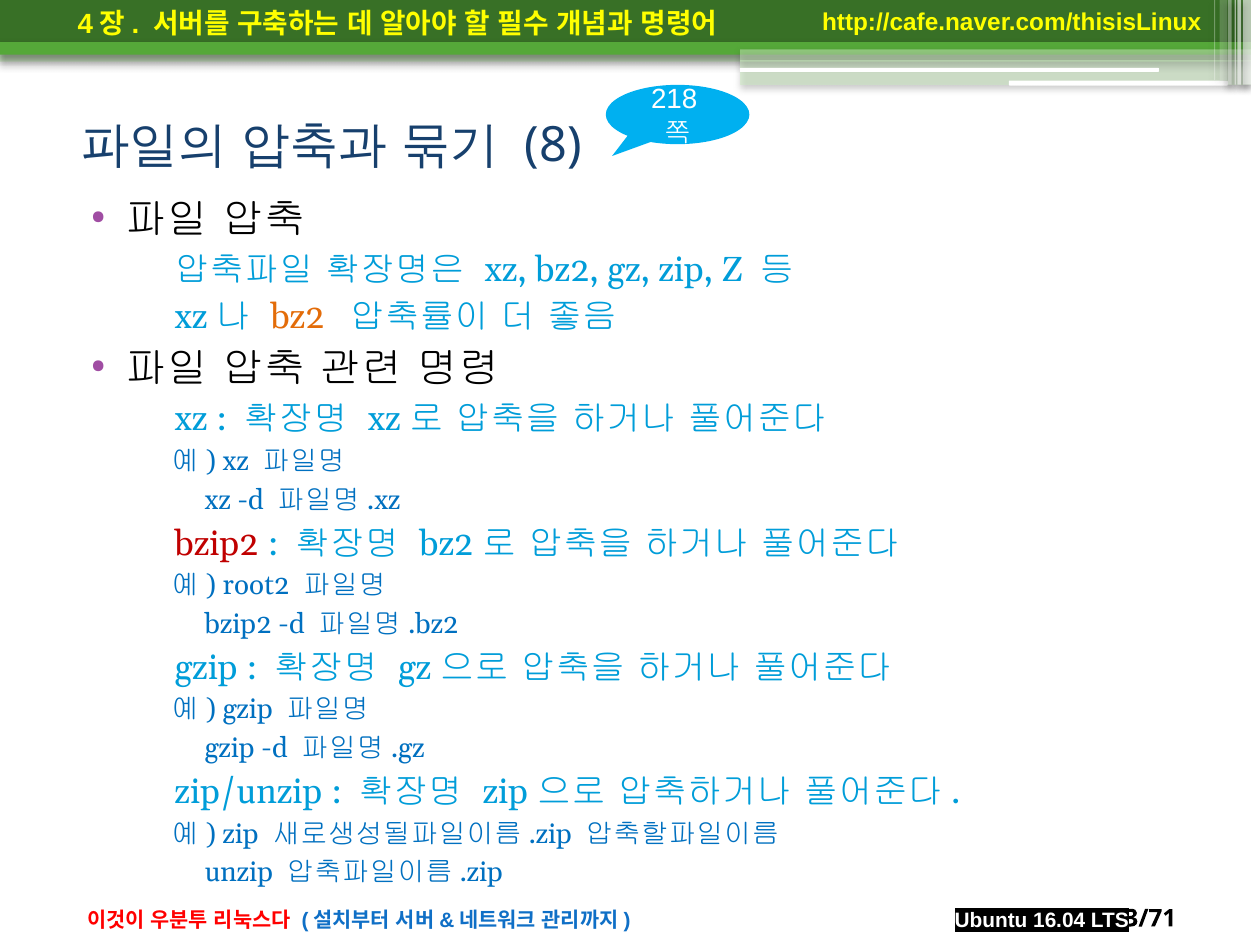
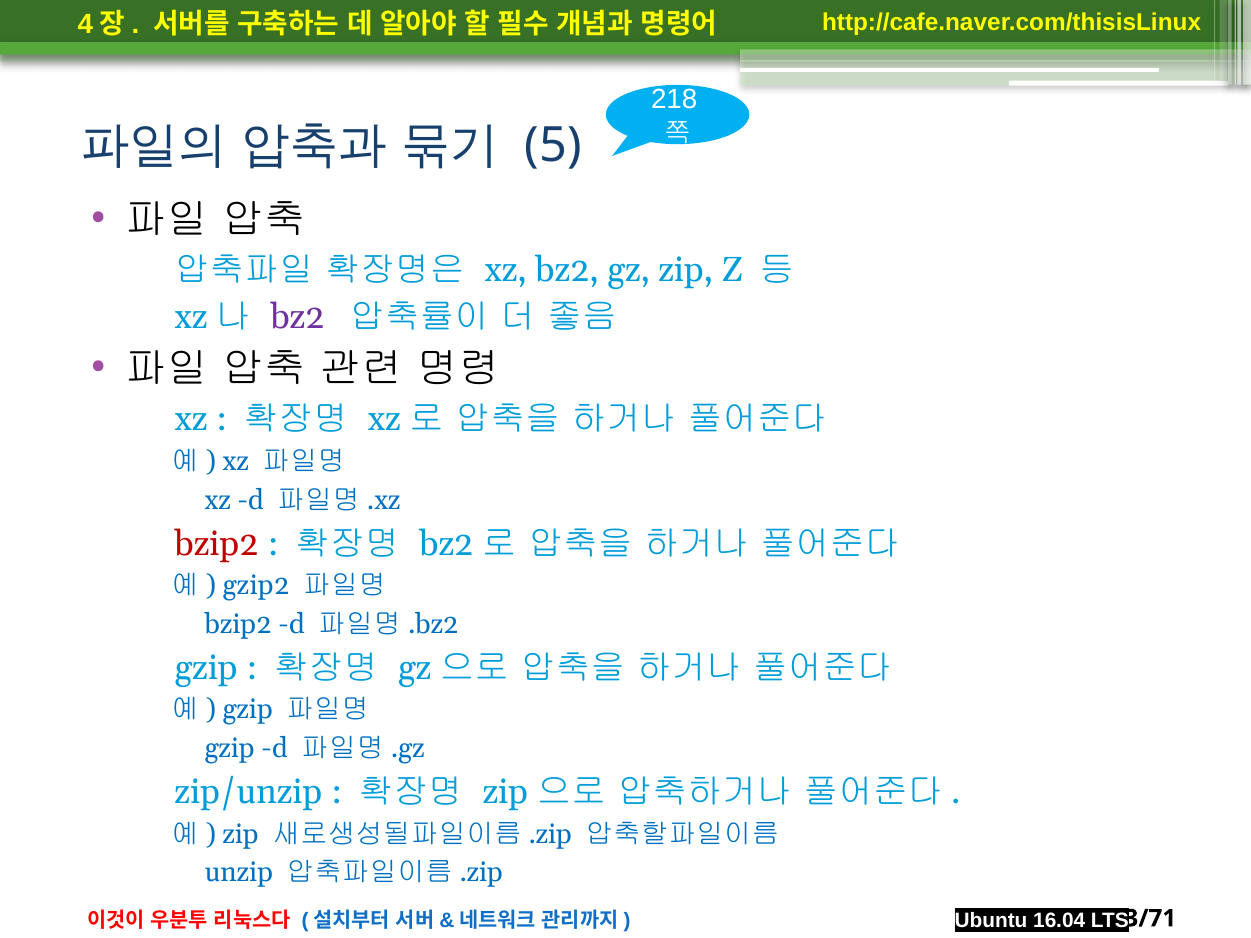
8: 8 -> 5
bz2 at (298, 317) colour: orange -> purple
root2: root2 -> gzip2
